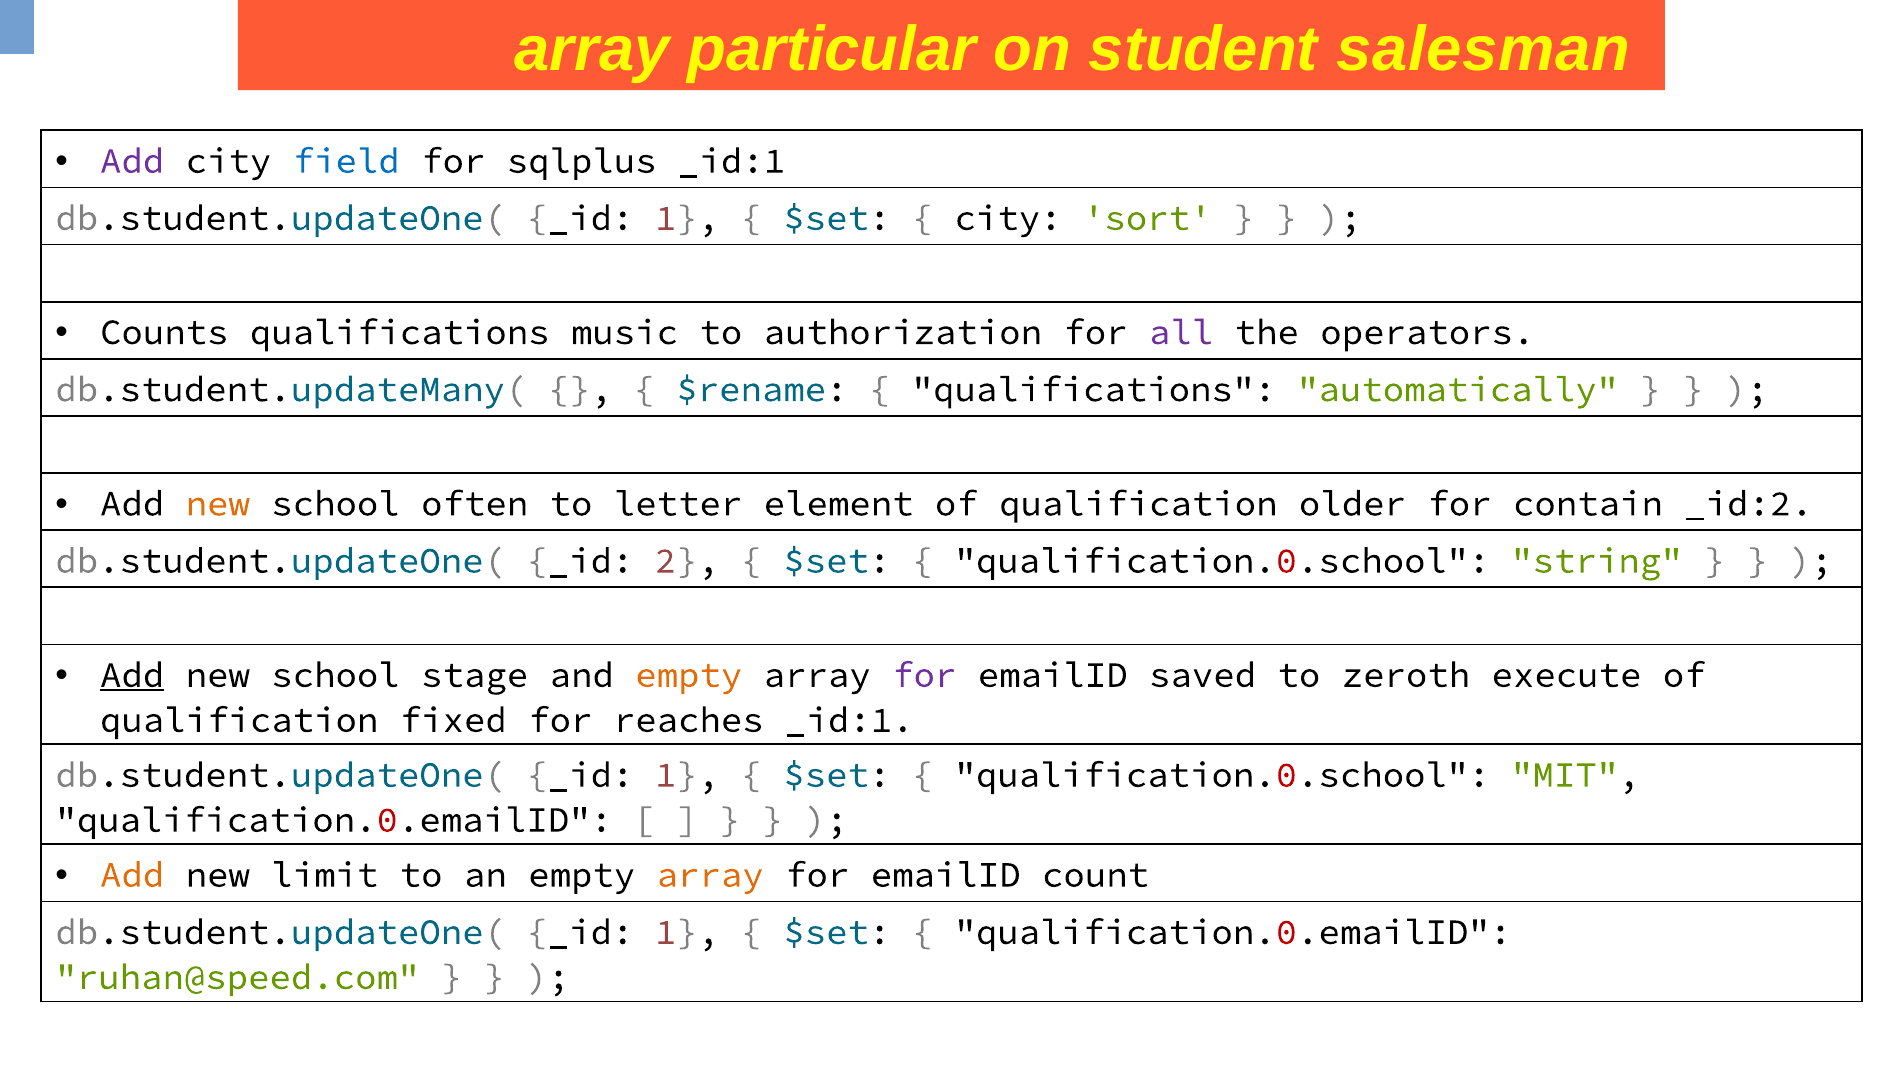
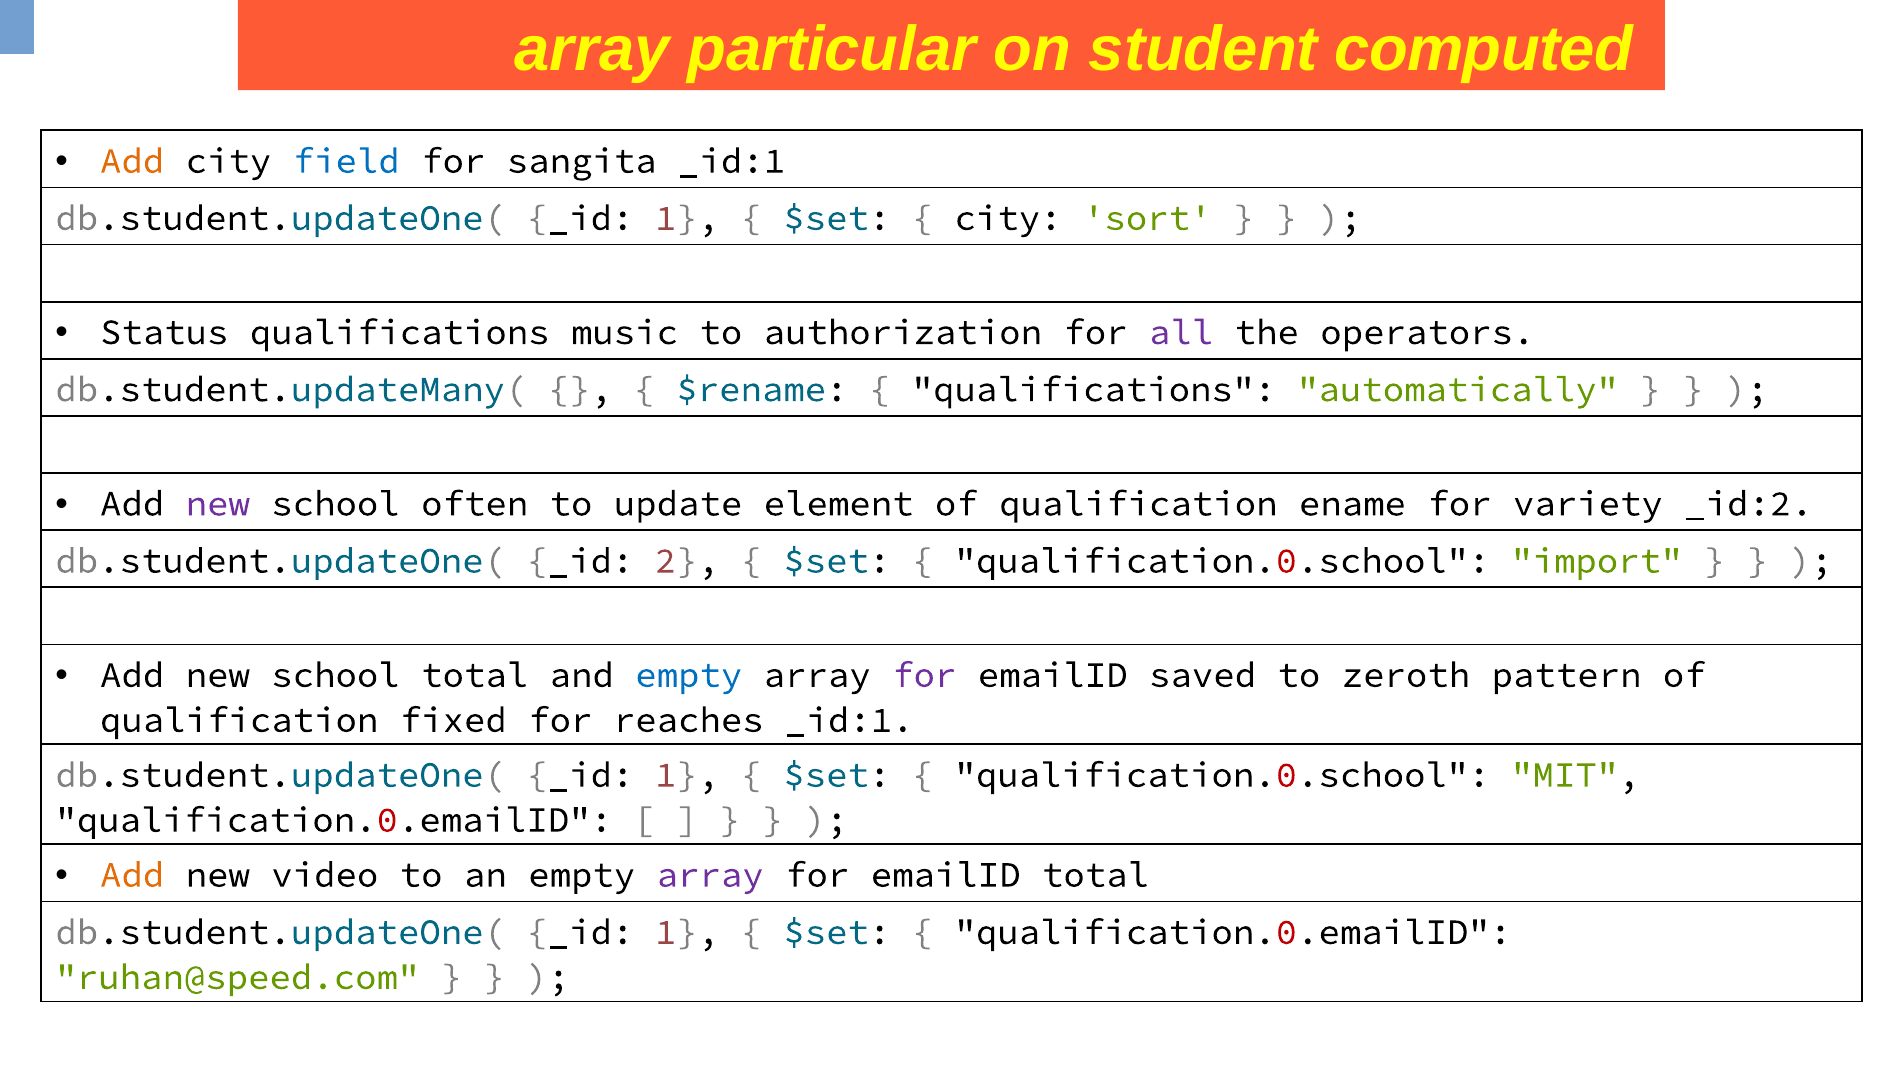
salesman: salesman -> computed
Add at (132, 161) colour: purple -> orange
sqlplus: sqlplus -> sangita
Counts: Counts -> Status
new at (218, 504) colour: orange -> purple
letter: letter -> update
older: older -> ename
contain: contain -> variety
string: string -> import
Add at (132, 675) underline: present -> none
school stage: stage -> total
empty at (689, 675) colour: orange -> blue
execute: execute -> pattern
limit: limit -> video
array at (710, 875) colour: orange -> purple
emailID count: count -> total
